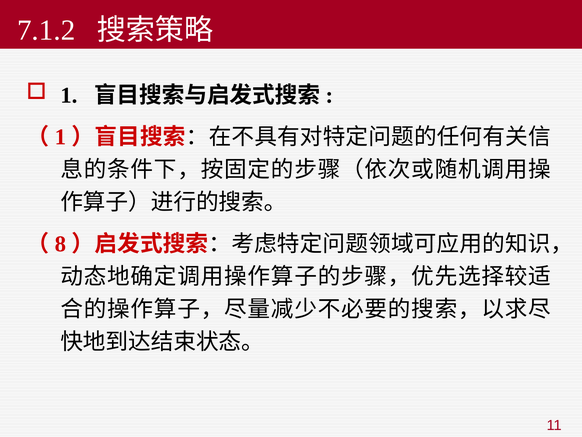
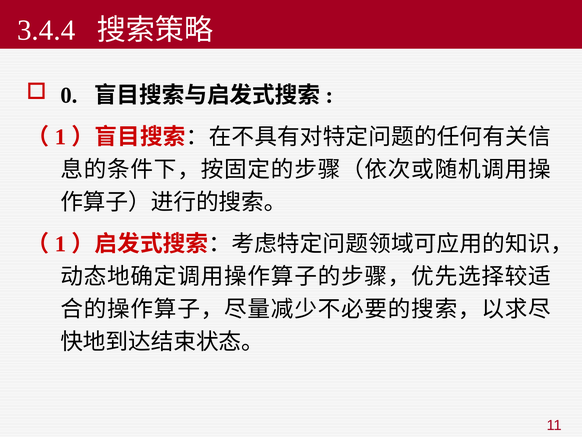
7.1.2: 7.1.2 -> 3.4.4
1 at (69, 95): 1 -> 0
8 at (60, 244): 8 -> 1
